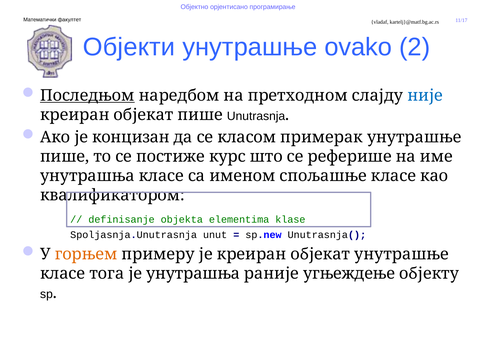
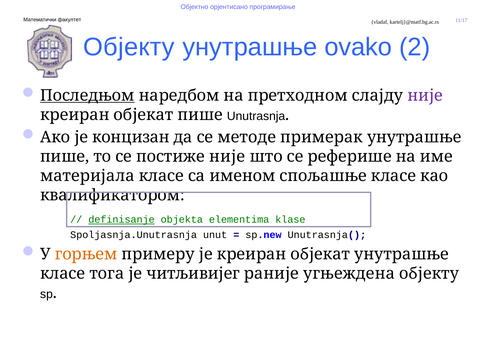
Објекти at (129, 47): Објекти -> Објекту
није at (425, 95) colour: blue -> purple
класом: класом -> методе
постиже курс: курс -> није
унутрашња at (87, 176): унутрашња -> материјала
definisanje underline: none -> present
је унутрашња: унутрашња -> читљивијег
угњеждење: угњеждење -> угњеждена
